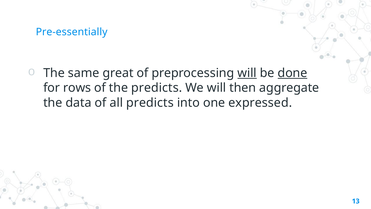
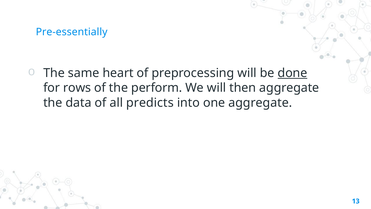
great: great -> heart
will at (247, 73) underline: present -> none
the predicts: predicts -> perform
one expressed: expressed -> aggregate
